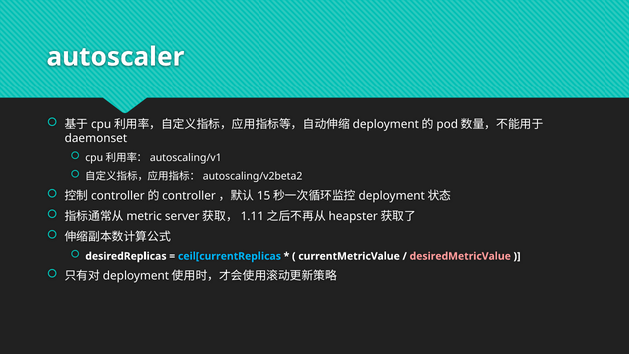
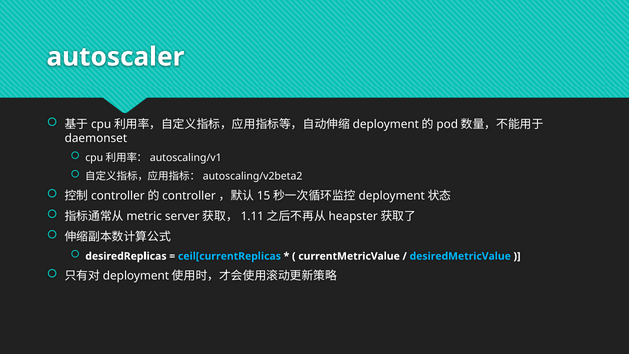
desiredMetricValue colour: pink -> light blue
